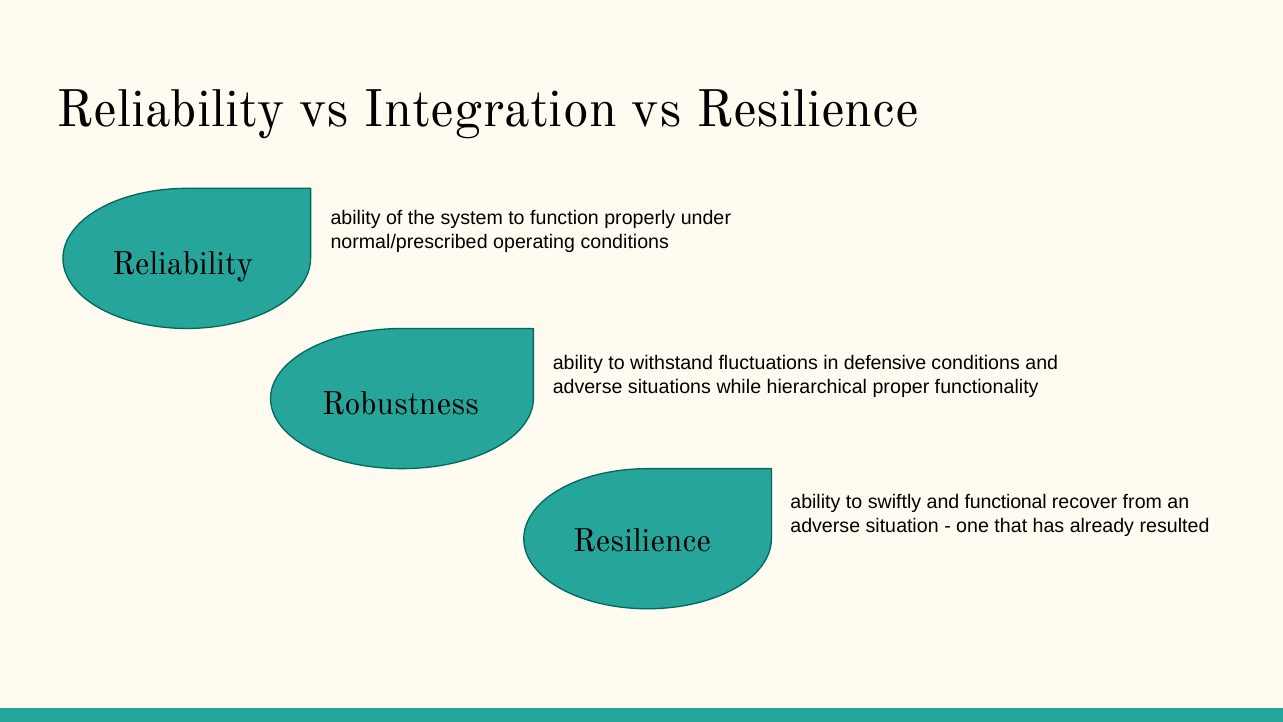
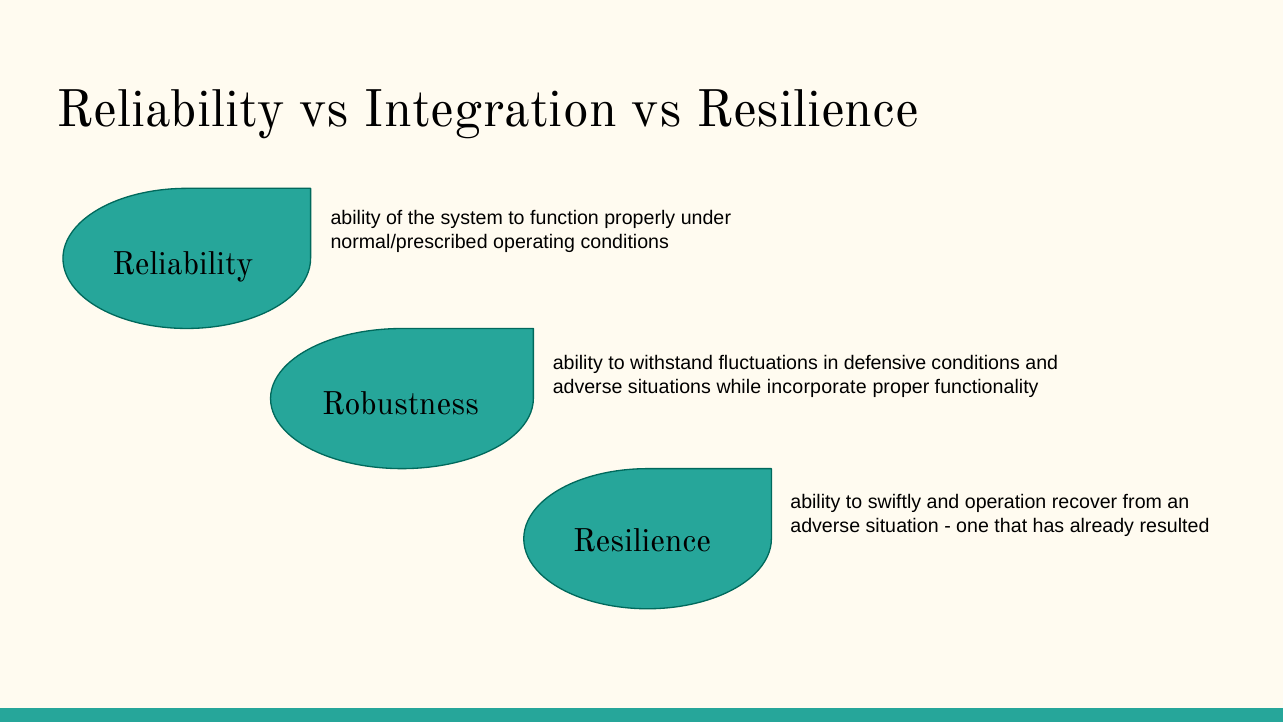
hierarchical: hierarchical -> incorporate
functional: functional -> operation
